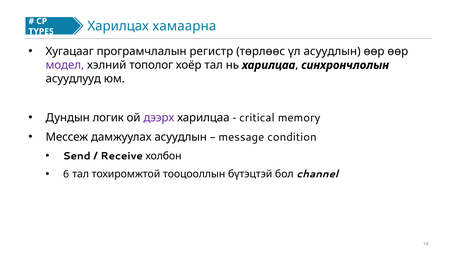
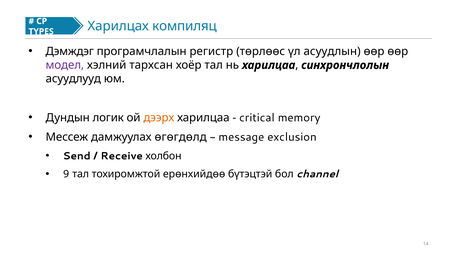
хамаарна: хамаарна -> компиляц
Хугацааг: Хугацааг -> Дэмждэг
тополог: тополог -> тархсан
дээрх colour: purple -> orange
дамжуулах асуудлын: асуудлын -> өгөгдөлд
condition: condition -> exclusion
6: 6 -> 9
тооцооллын: тооцооллын -> ерөнхийдөө
